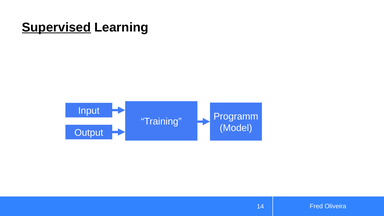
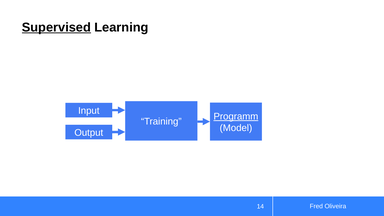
Programm underline: none -> present
